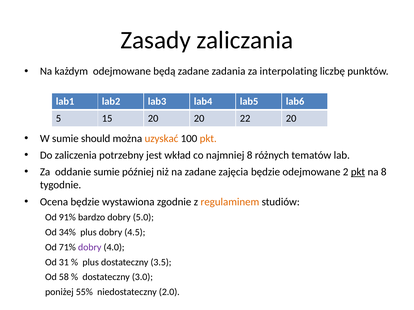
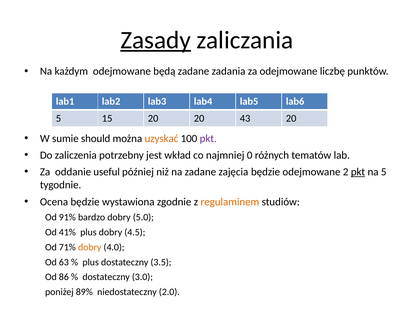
Zasady underline: none -> present
za interpolating: interpolating -> odejmowane
22: 22 -> 43
pkt at (208, 139) colour: orange -> purple
najmniej 8: 8 -> 0
oddanie sumie: sumie -> useful
na 8: 8 -> 5
34%: 34% -> 41%
dobry at (90, 248) colour: purple -> orange
31: 31 -> 63
58: 58 -> 86
55%: 55% -> 89%
